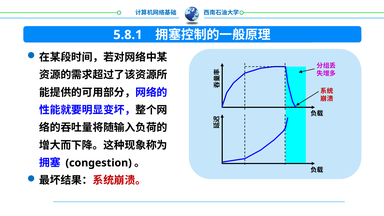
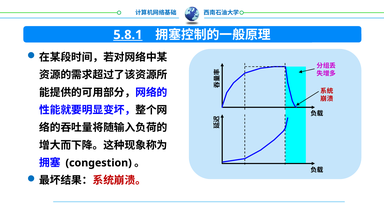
5.8.1 underline: none -> present
